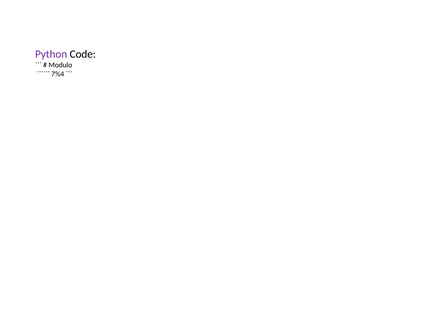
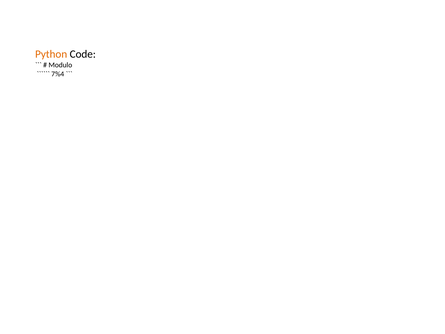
Python colour: purple -> orange
